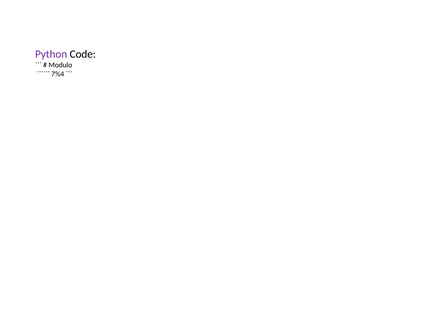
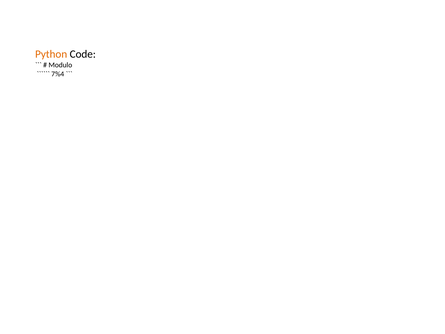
Python colour: purple -> orange
